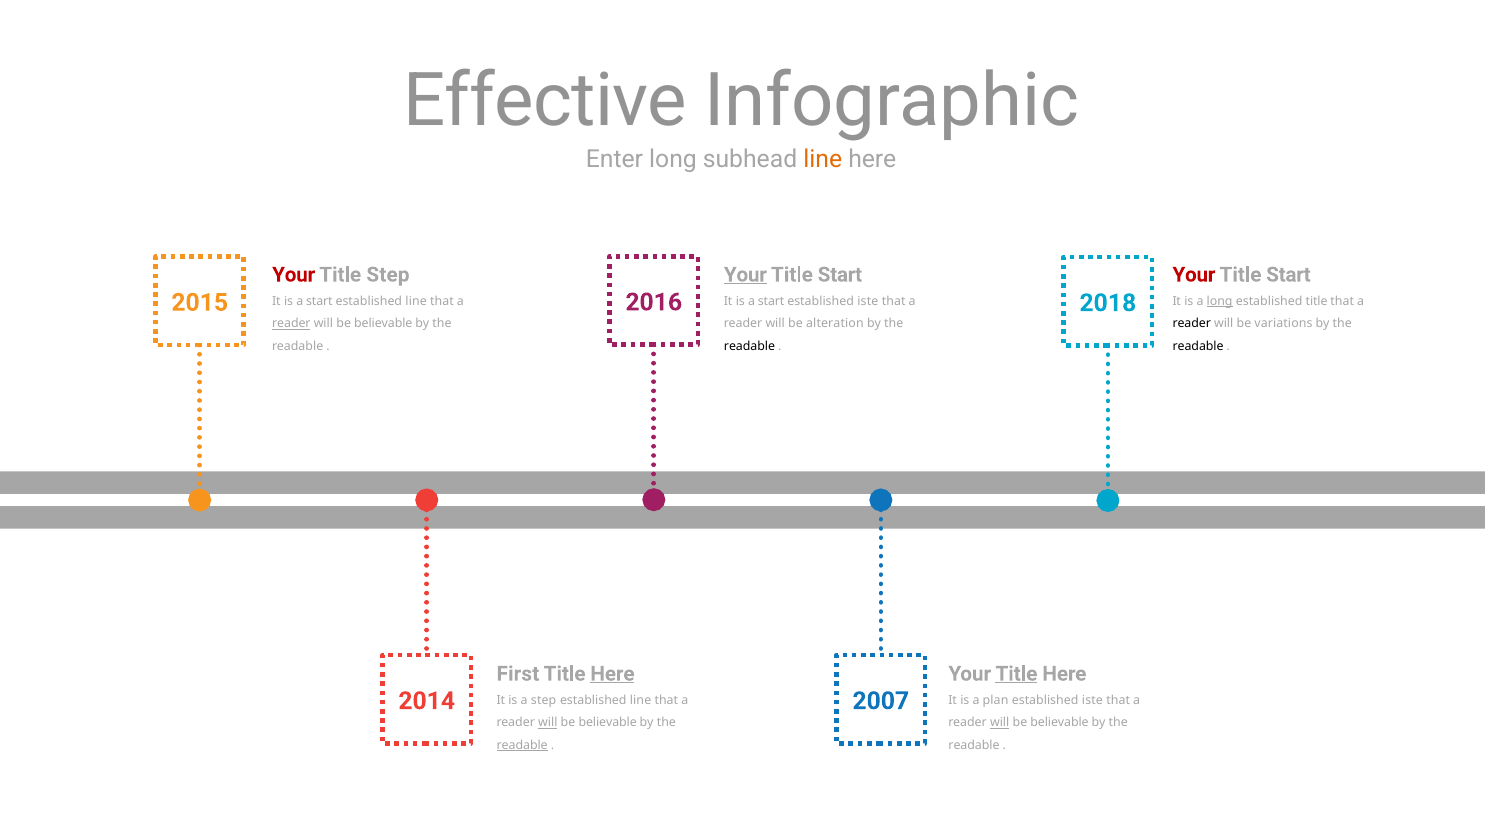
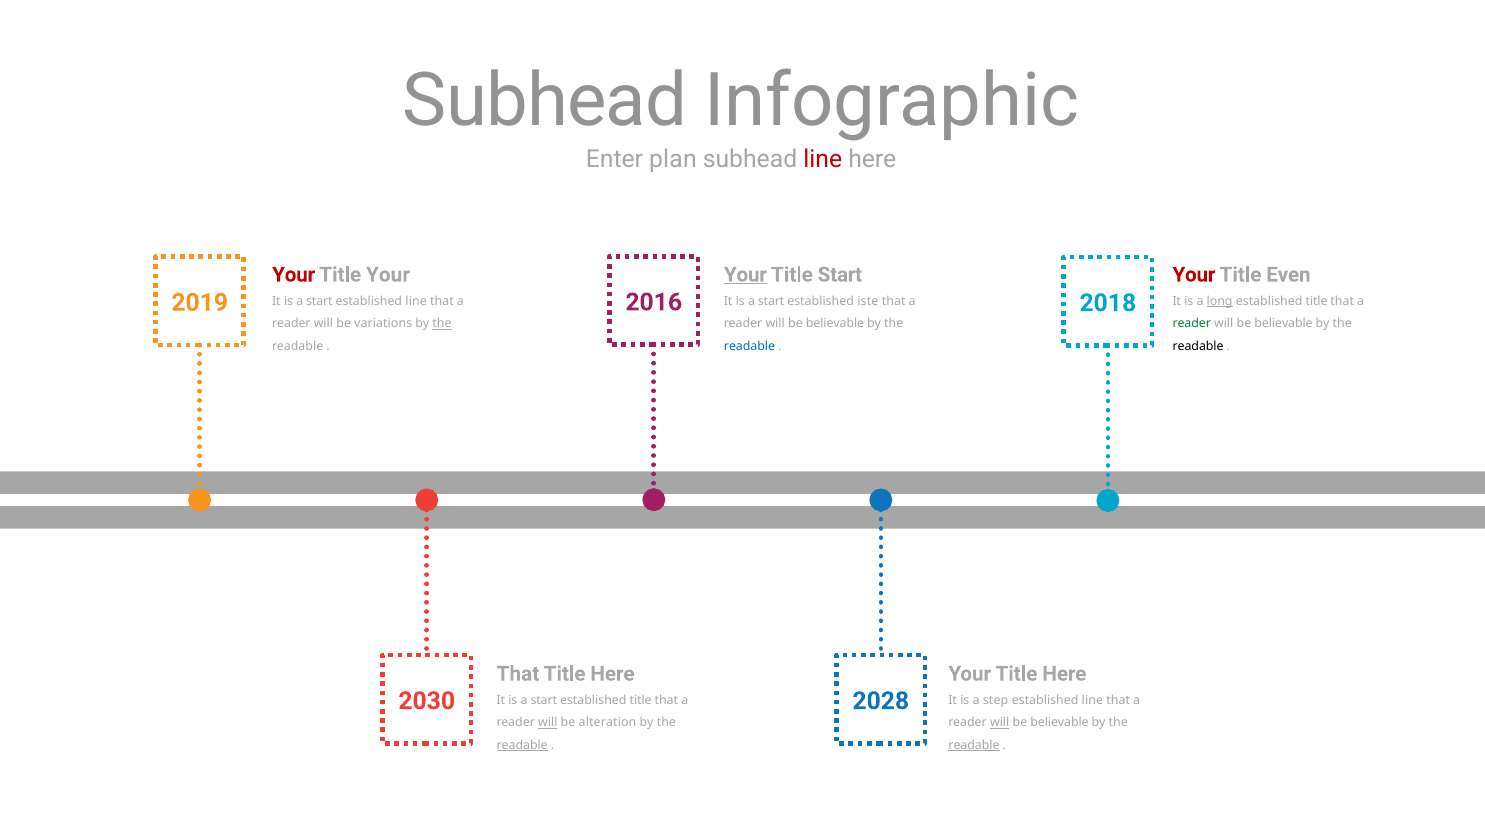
Effective at (545, 101): Effective -> Subhead
Enter long: long -> plan
line at (823, 159) colour: orange -> red
Title Step: Step -> Your
Start at (1288, 275): Start -> Even
2015: 2015 -> 2019
reader at (291, 324) underline: present -> none
believable at (383, 324): believable -> variations
the at (442, 324) underline: none -> present
alteration at (835, 324): alteration -> believable
reader at (1192, 324) colour: black -> green
variations at (1283, 324): variations -> believable
readable at (750, 346) colour: black -> blue
First at (518, 674): First -> That
Here at (612, 674) underline: present -> none
Title at (1016, 674) underline: present -> none
2014: 2014 -> 2030
2007: 2007 -> 2028
step at (544, 701): step -> start
line at (641, 701): line -> title
plan: plan -> step
iste at (1092, 701): iste -> line
believable at (608, 723): believable -> alteration
readable at (974, 745) underline: none -> present
